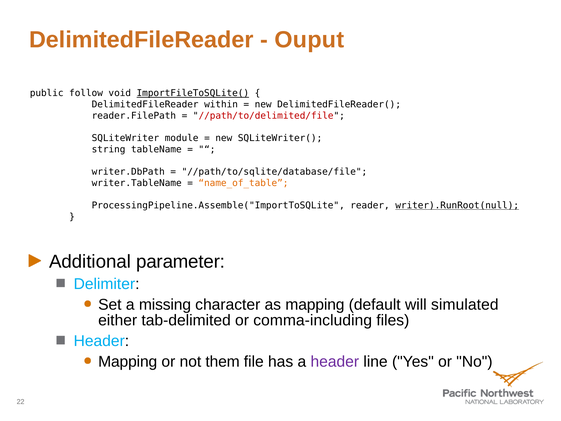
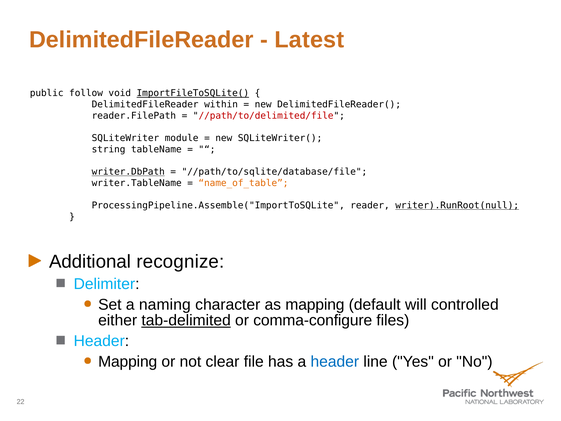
Ouput: Ouput -> Latest
writer.DbPath underline: none -> present
parameter: parameter -> recognize
missing: missing -> naming
simulated: simulated -> controlled
tab-delimited underline: none -> present
comma-including: comma-including -> comma-configure
them: them -> clear
header at (335, 361) colour: purple -> blue
